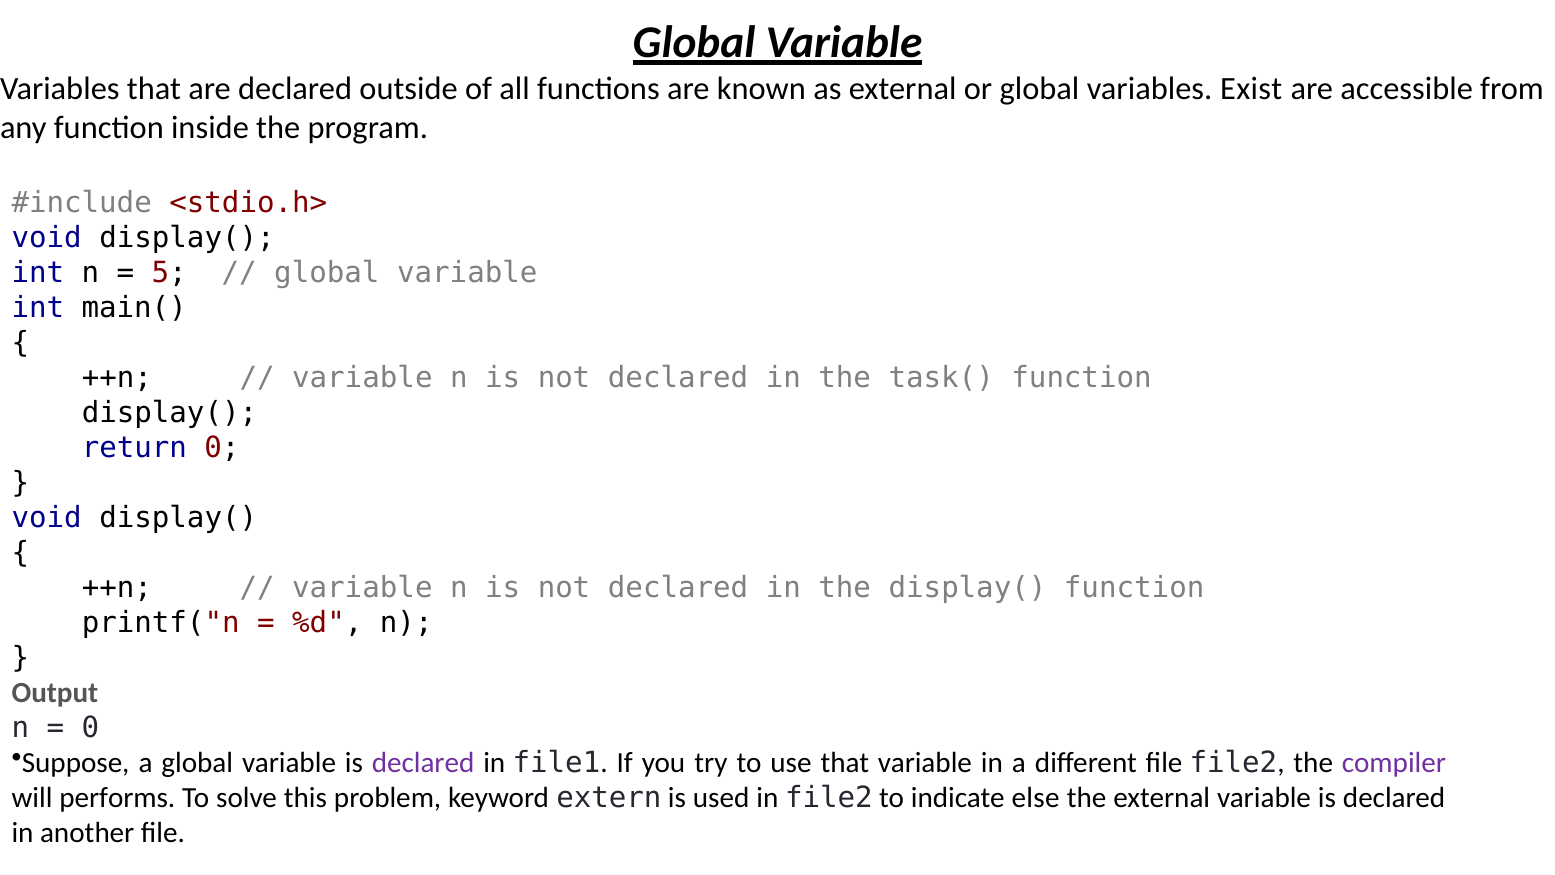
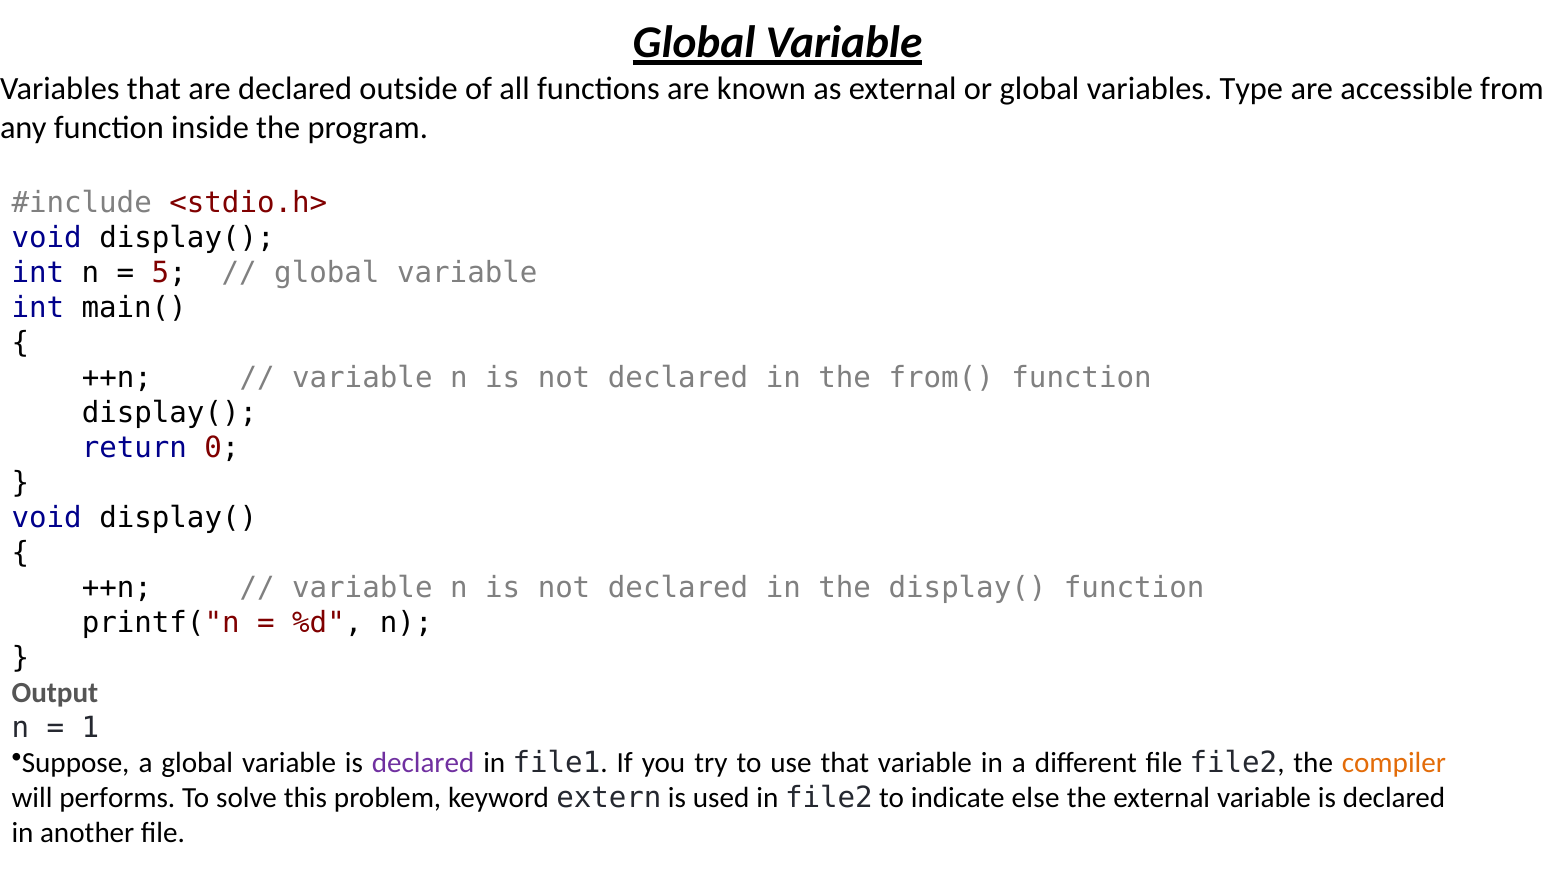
Exist: Exist -> Type
task(: task( -> from(
0 at (91, 727): 0 -> 1
compiler colour: purple -> orange
